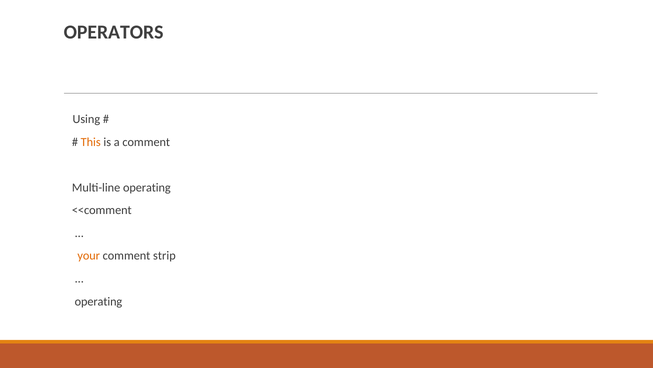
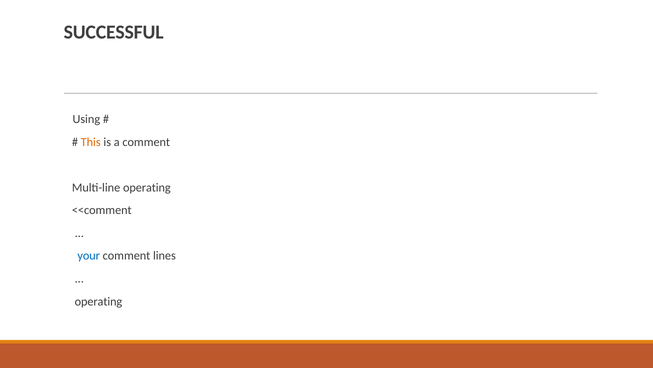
OPERATORS: OPERATORS -> SUCCESSFUL
your colour: orange -> blue
strip: strip -> lines
